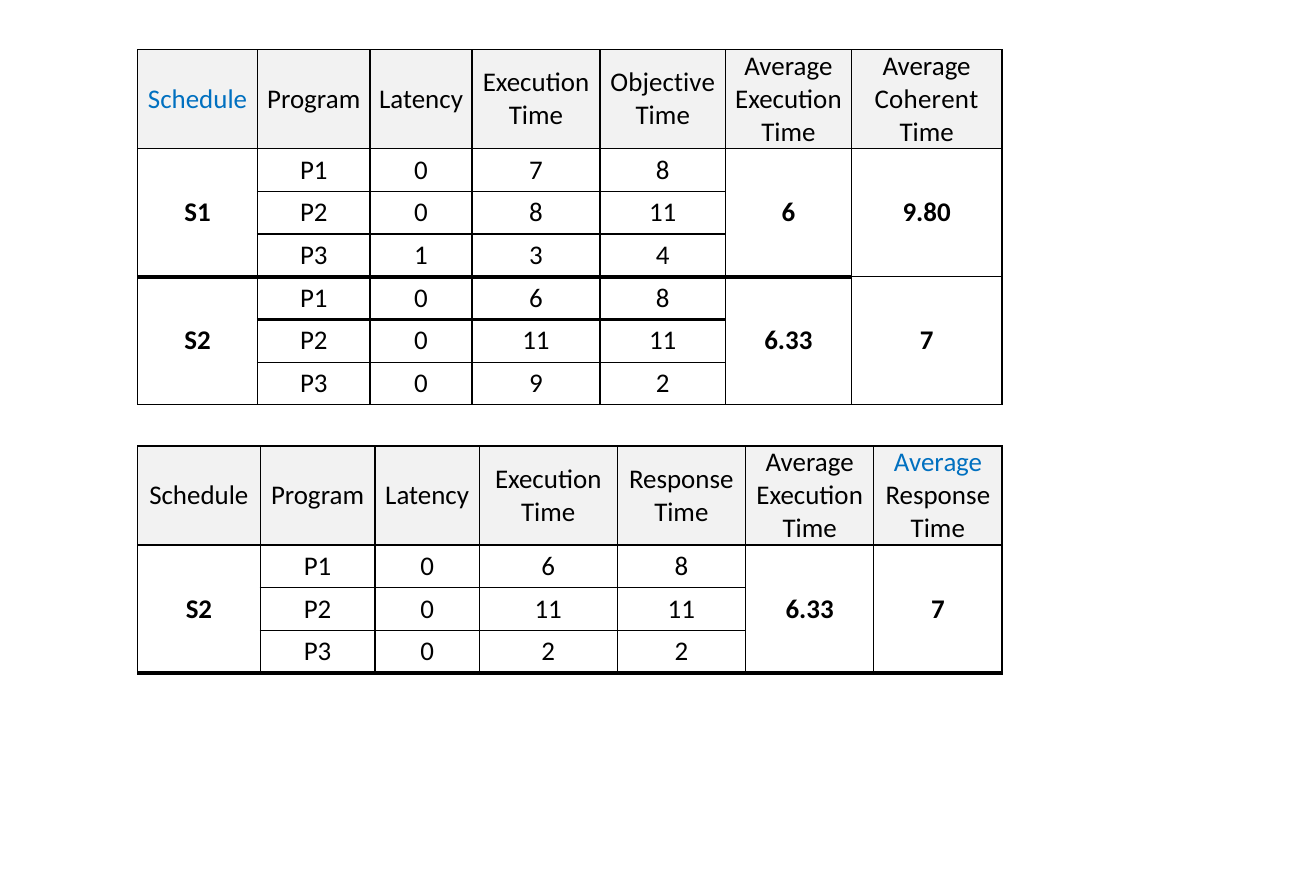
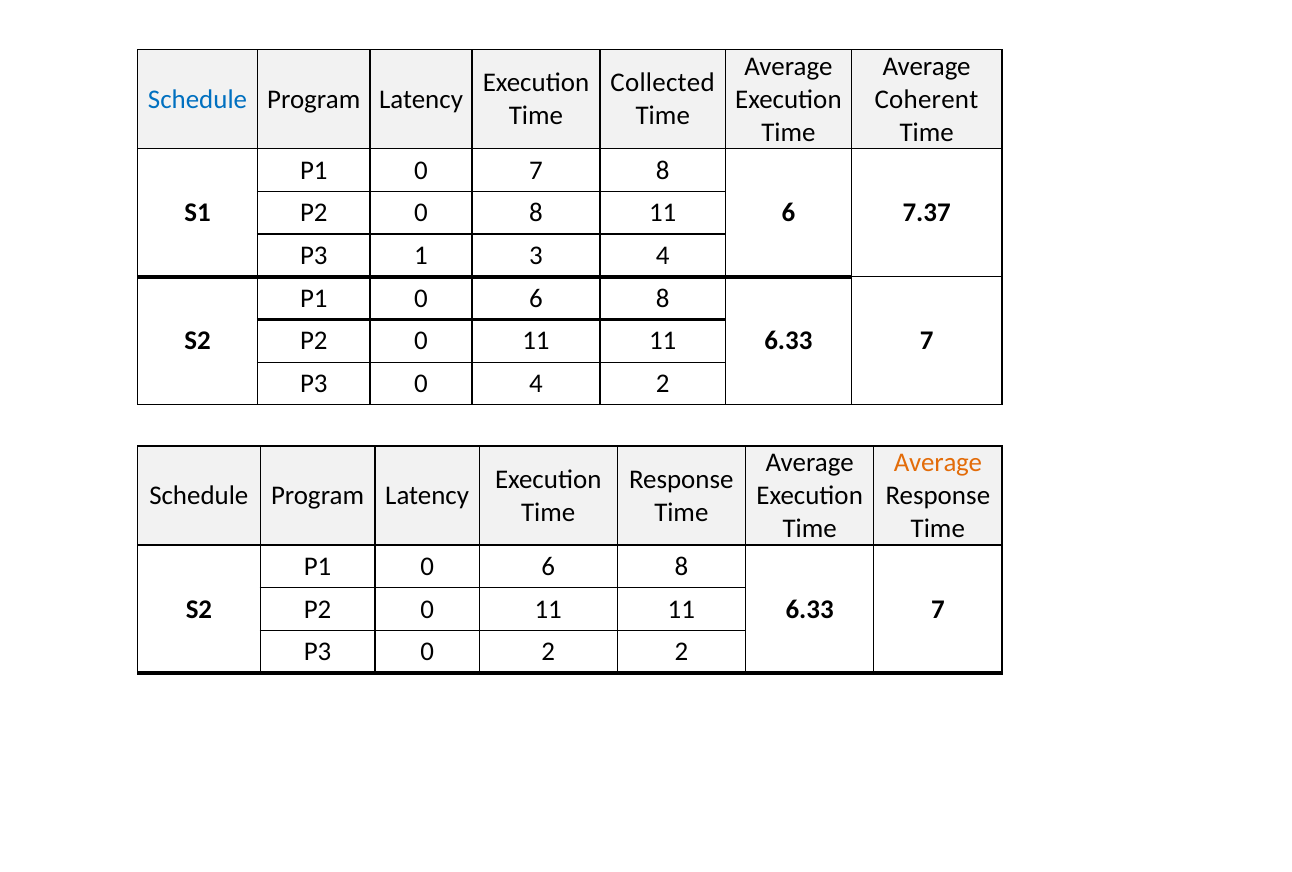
Objective: Objective -> Collected
9.80: 9.80 -> 7.37
0 9: 9 -> 4
Average at (938, 463) colour: blue -> orange
